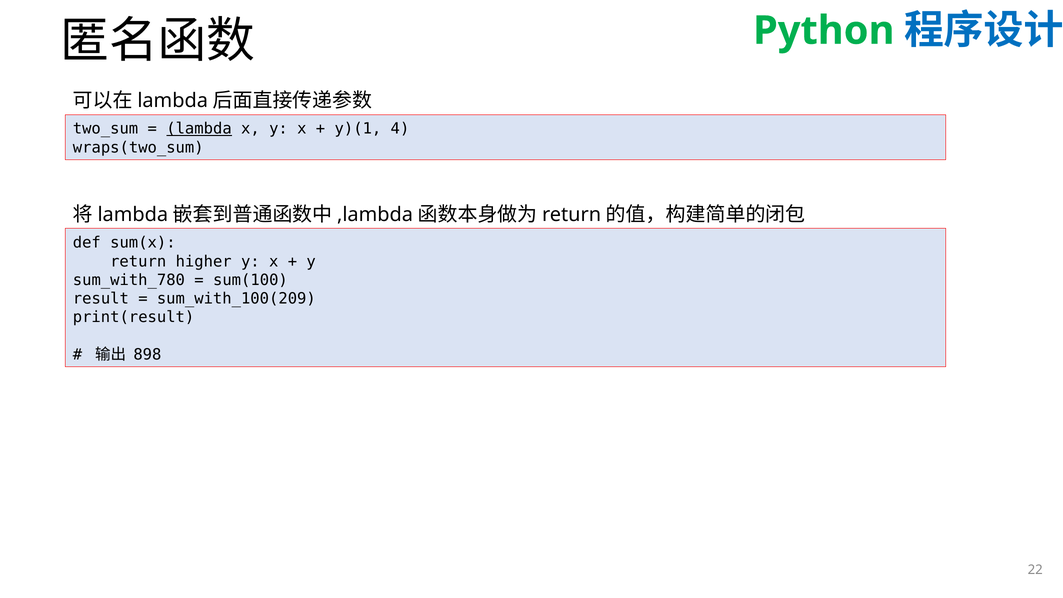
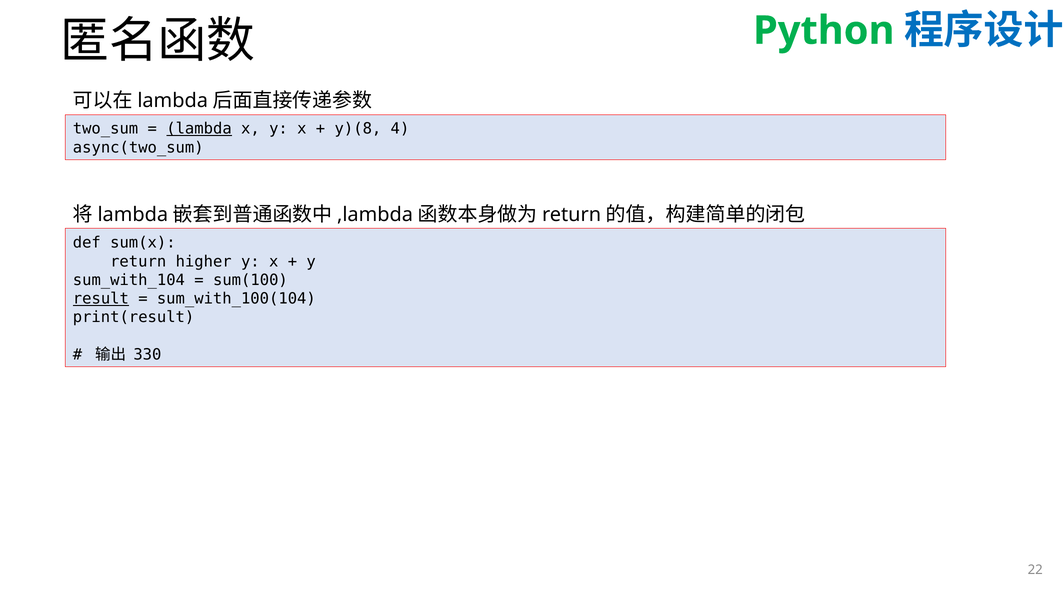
y)(1: y)(1 -> y)(8
wraps(two_sum: wraps(two_sum -> async(two_sum
sum_with_780: sum_with_780 -> sum_with_104
result underline: none -> present
sum_with_100(209: sum_with_100(209 -> sum_with_100(104
898: 898 -> 330
